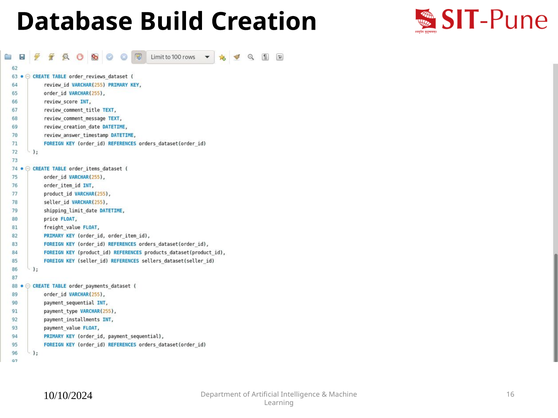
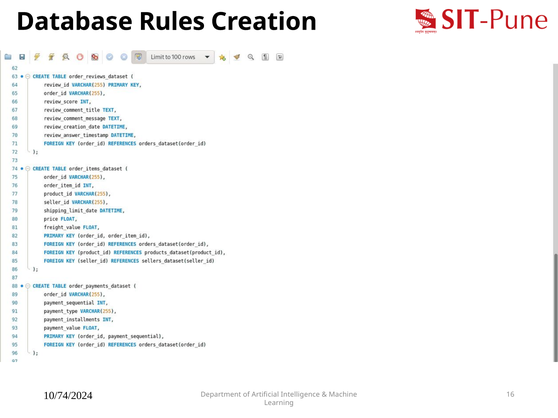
Build: Build -> Rules
10/10/2024: 10/10/2024 -> 10/74/2024
